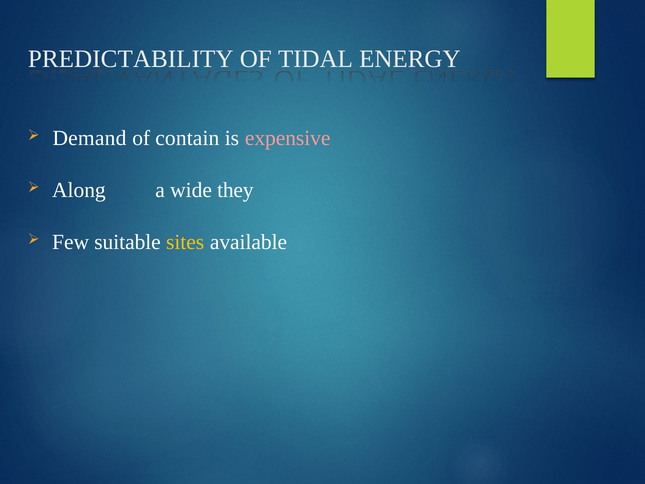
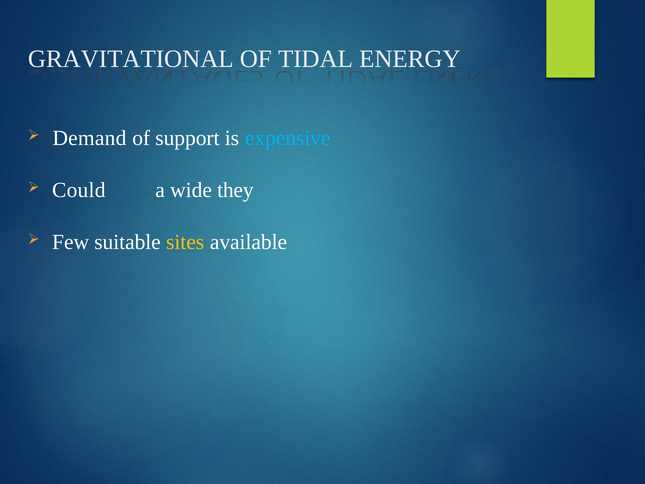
PREDICTABILITY: PREDICTABILITY -> GRAVITATIONAL
contain: contain -> support
expensive colour: pink -> light blue
Along: Along -> Could
